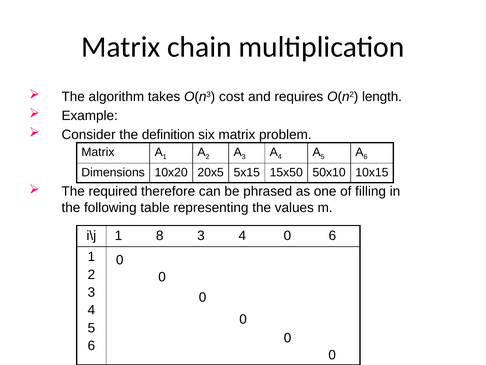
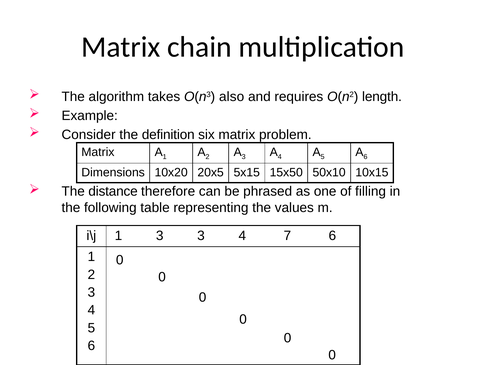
cost: cost -> also
required: required -> distance
1 8: 8 -> 3
4 0: 0 -> 7
